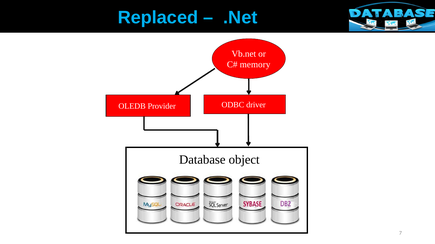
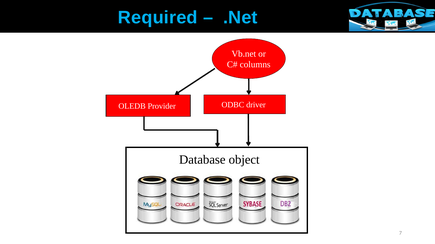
Replaced: Replaced -> Required
memory: memory -> columns
